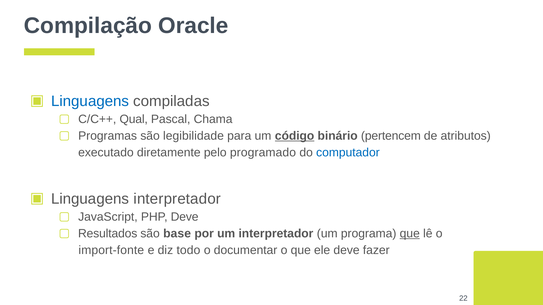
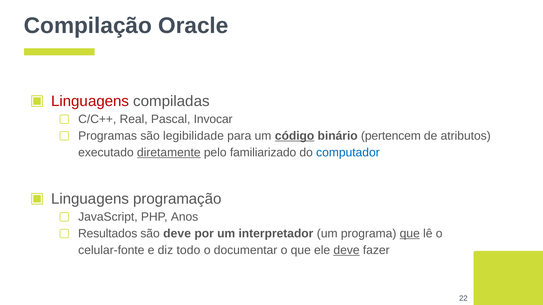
Linguagens at (90, 101) colour: blue -> red
Qual: Qual -> Real
Chama: Chama -> Invocar
diretamente underline: none -> present
programado: programado -> familiarizado
Linguagens interpretador: interpretador -> programação
PHP Deve: Deve -> Anos
são base: base -> deve
import-fonte: import-fonte -> celular-fonte
deve at (347, 251) underline: none -> present
